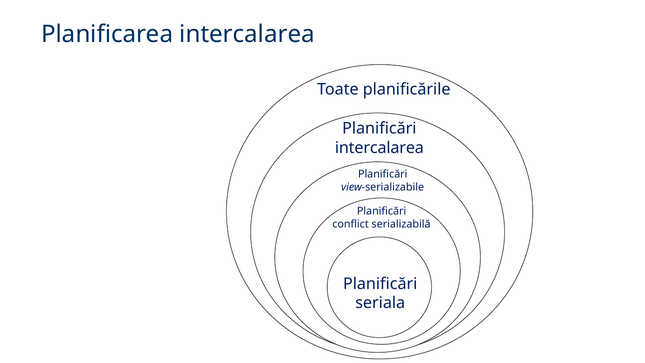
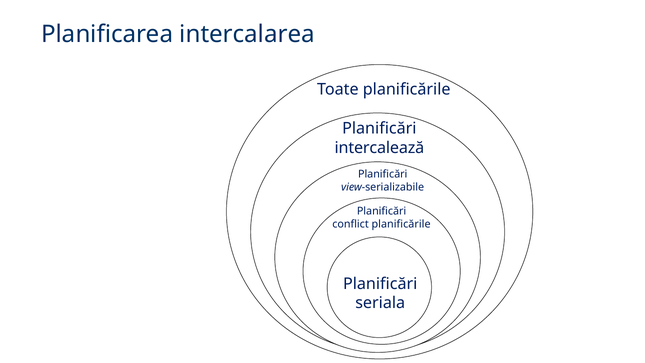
intercalarea at (379, 148): intercalarea -> intercalează
conflict serializabilă: serializabilă -> planificările
